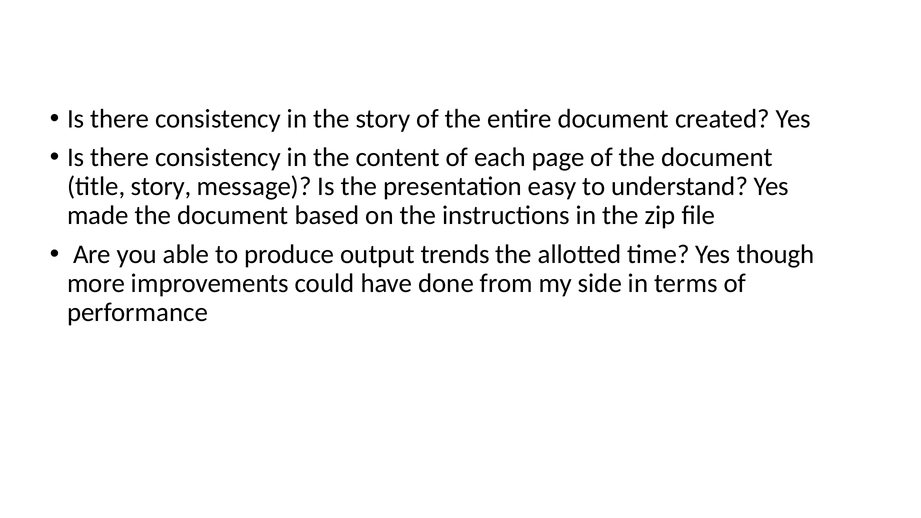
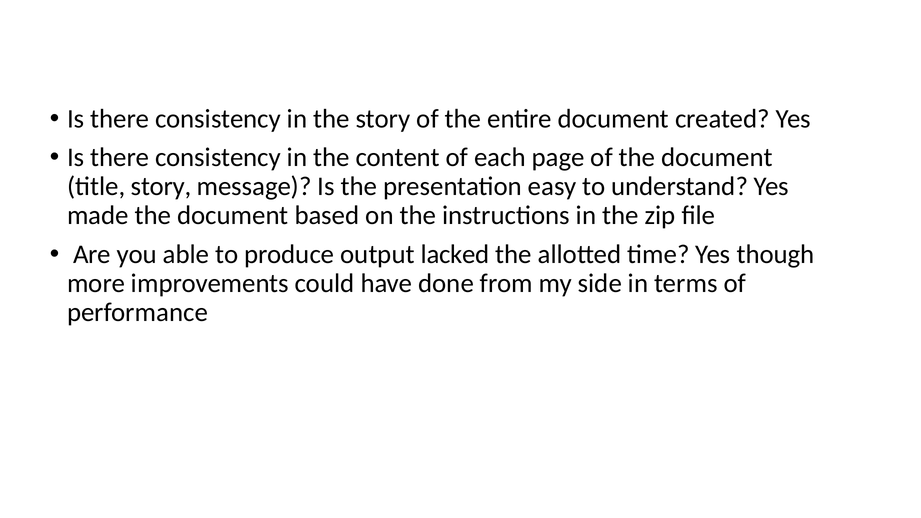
trends: trends -> lacked
